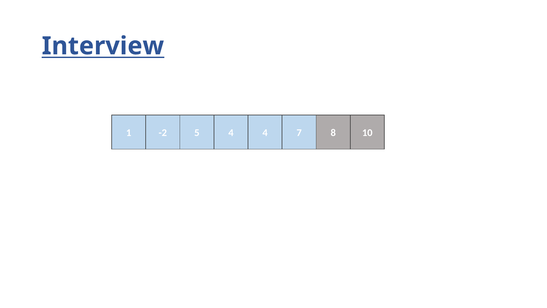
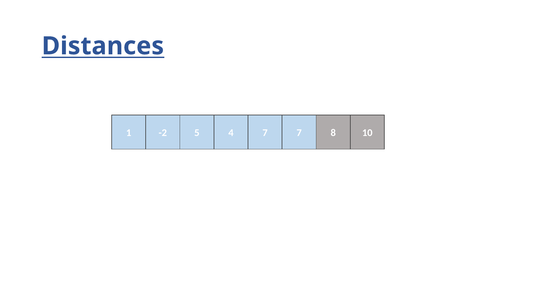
Interview: Interview -> Distances
4 4: 4 -> 7
